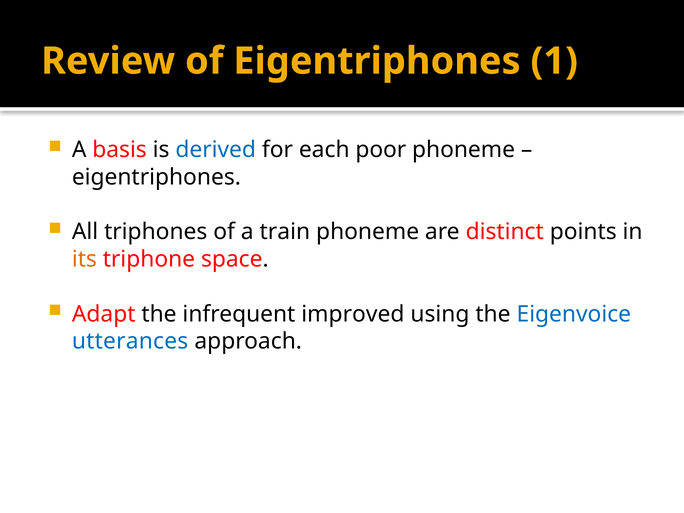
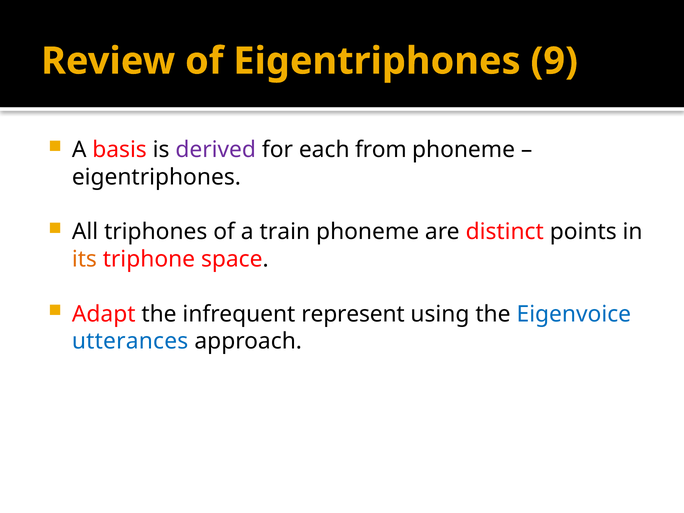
1: 1 -> 9
derived colour: blue -> purple
poor: poor -> from
improved: improved -> represent
